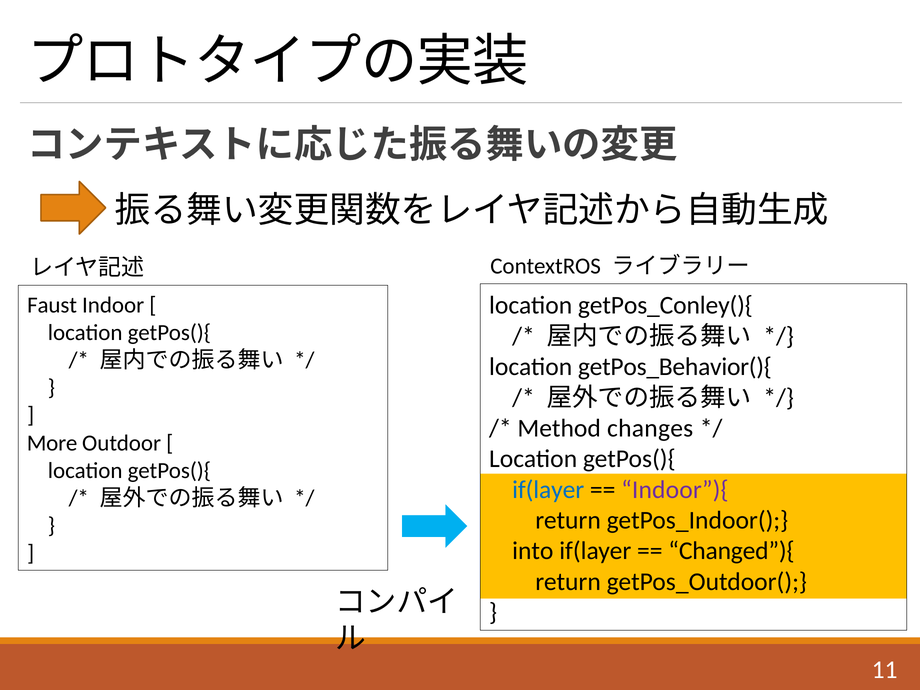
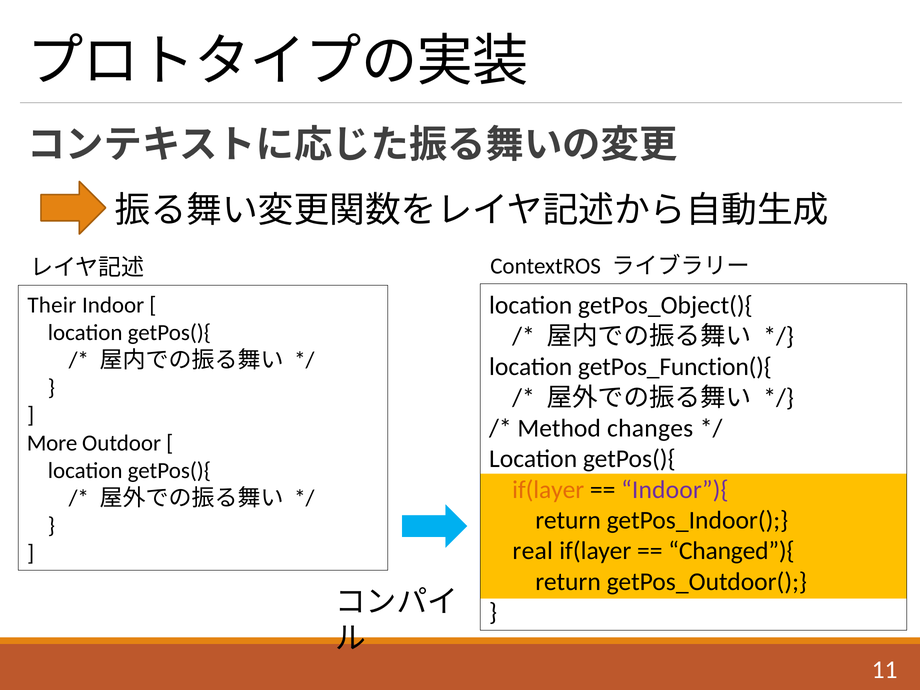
getPos_Conley(){: getPos_Conley(){ -> getPos_Object(){
Faust: Faust -> Their
getPos_Behavior(){: getPos_Behavior(){ -> getPos_Function(){
if(layer at (548, 490) colour: blue -> orange
into: into -> real
